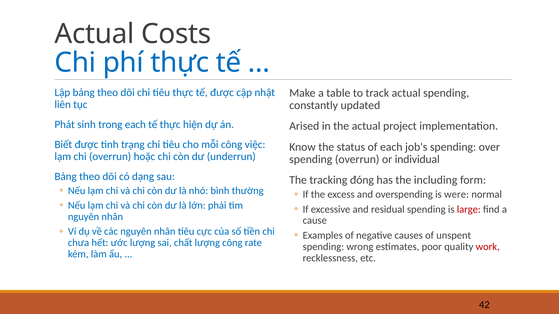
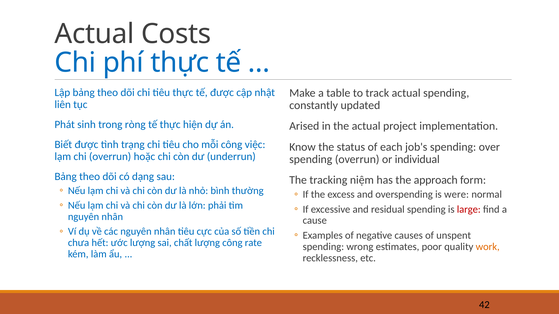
trong each: each -> ròng
đóng: đóng -> niệm
including: including -> approach
work colour: red -> orange
